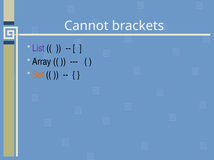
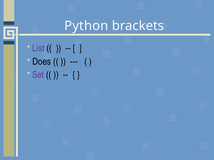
Cannot: Cannot -> Python
Array: Array -> Does
Set colour: orange -> purple
